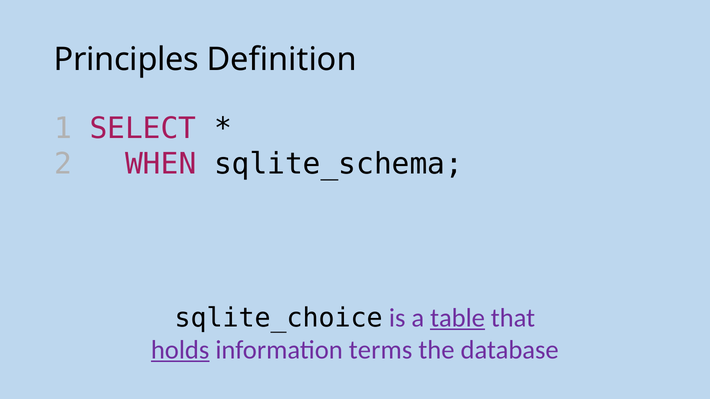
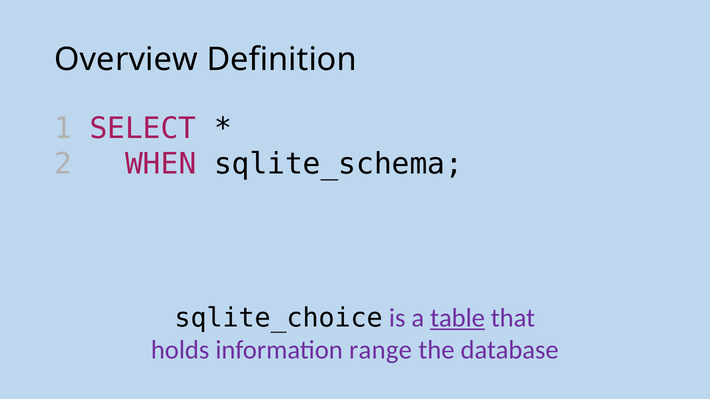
Principles: Principles -> Overview
holds underline: present -> none
terms: terms -> range
